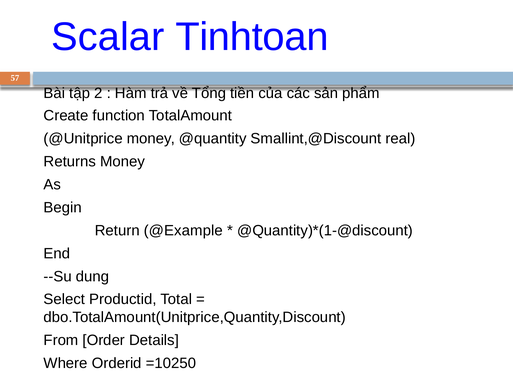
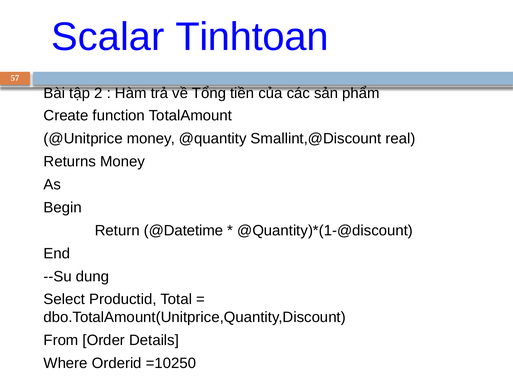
@Example: @Example -> @Datetime
